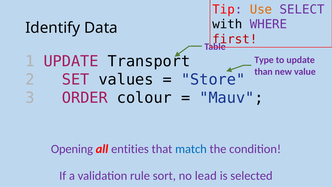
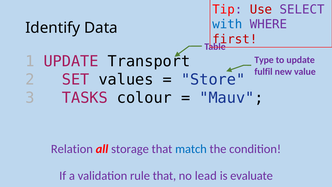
Use colour: orange -> red
with colour: black -> blue
than: than -> fulfil
ORDER: ORDER -> TASKS
Opening: Opening -> Relation
entities: entities -> storage
rule sort: sort -> that
selected: selected -> evaluate
